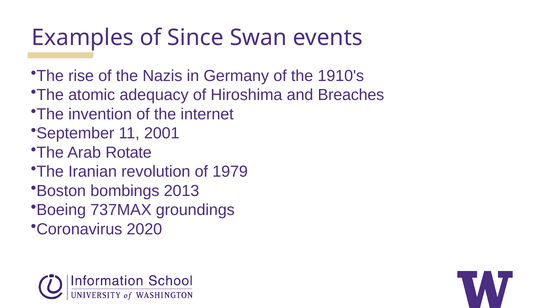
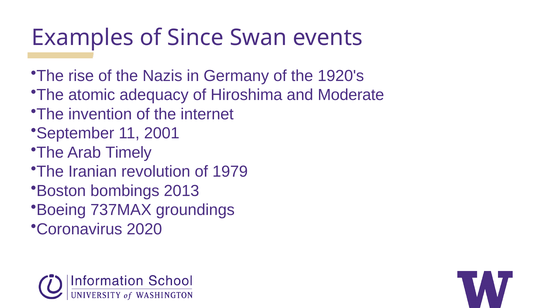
1910's: 1910's -> 1920's
Breaches: Breaches -> Moderate
Rotate: Rotate -> Timely
